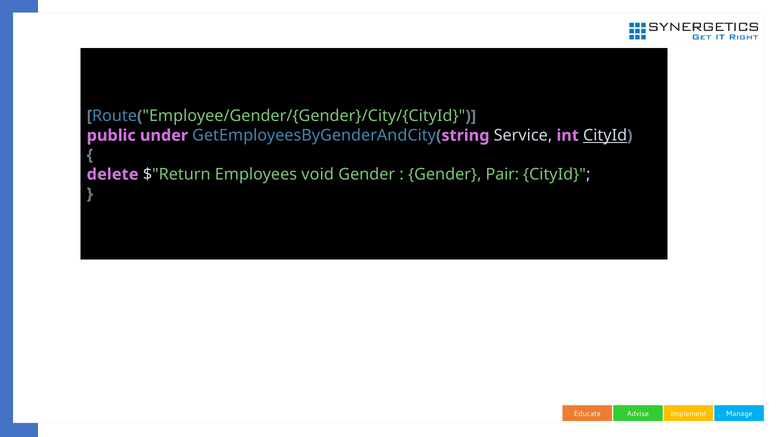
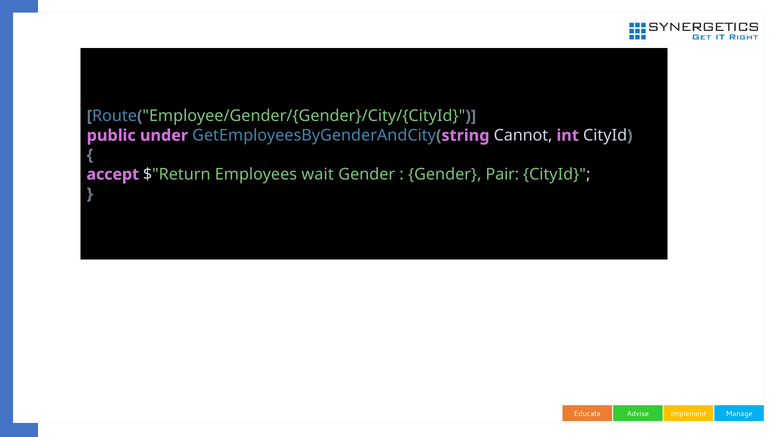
Service: Service -> Cannot
CityId at (605, 136) underline: present -> none
delete: delete -> accept
void: void -> wait
